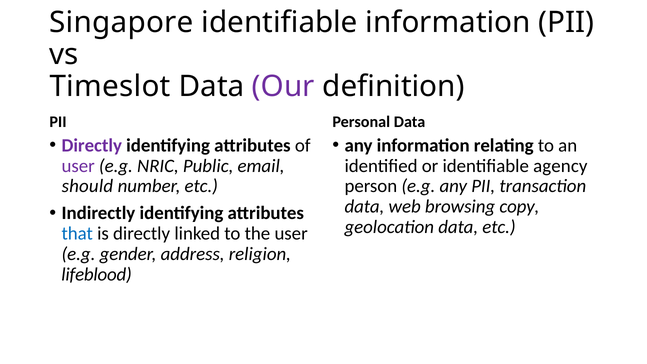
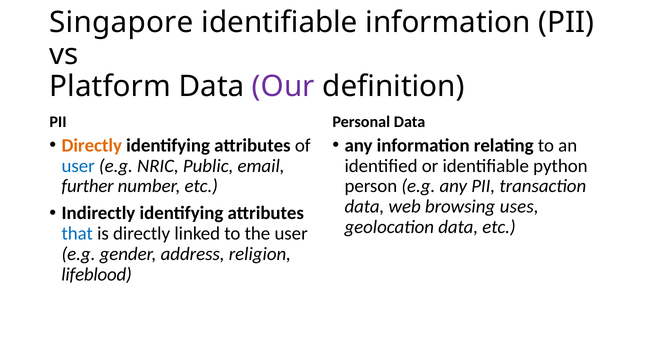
Timeslot: Timeslot -> Platform
Directly at (92, 145) colour: purple -> orange
user at (78, 166) colour: purple -> blue
agency: agency -> python
should: should -> further
copy: copy -> uses
